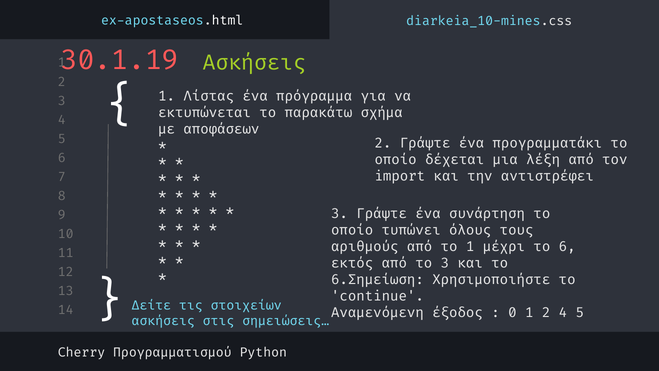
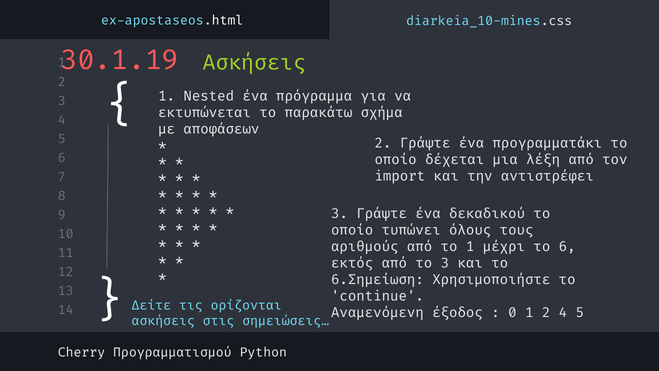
Λίστας: Λίστας -> Nested
συνάρτηση: συνάρτηση -> δεκαδικού
στοιχείων: στοιχείων -> ορίζονται
